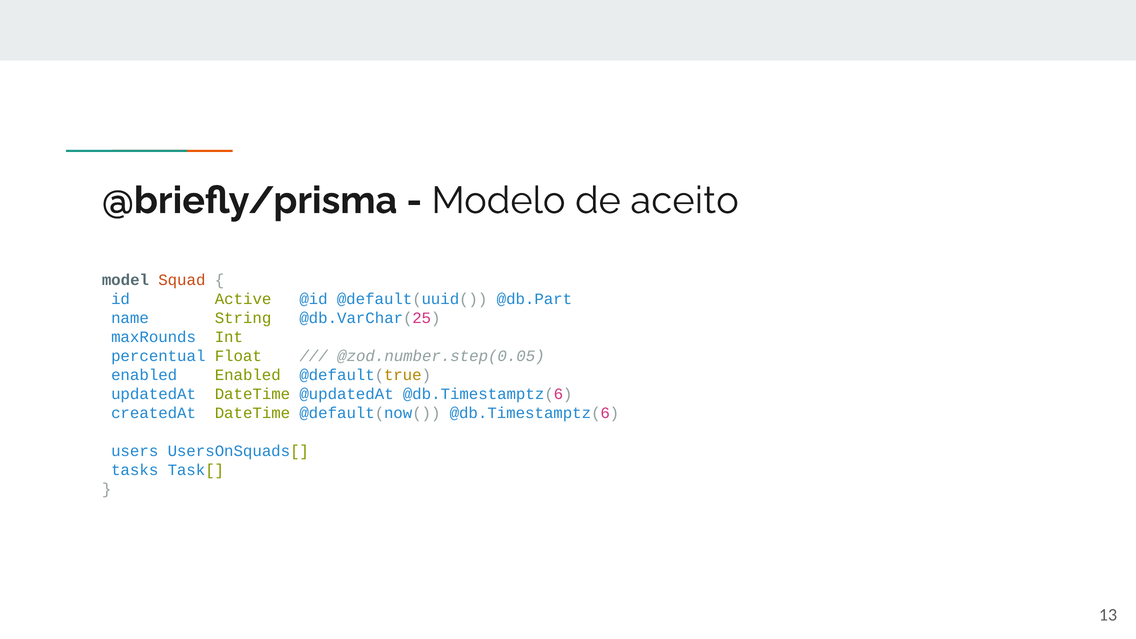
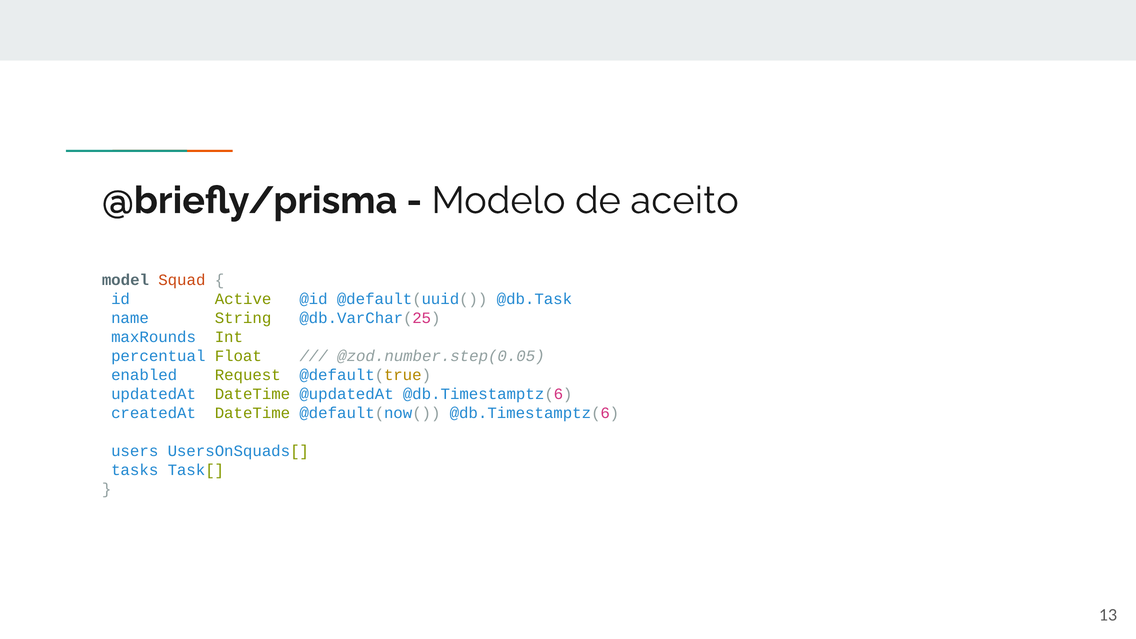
@db.Part: @db.Part -> @db.Task
enabled Enabled: Enabled -> Request
